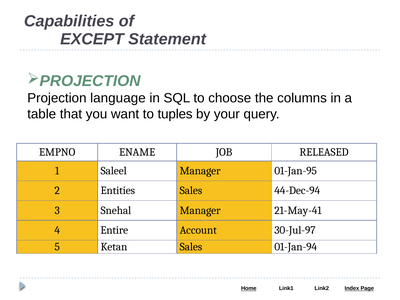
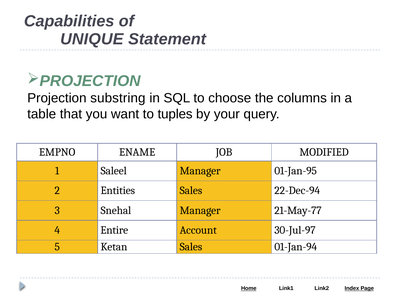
EXCEPT: EXCEPT -> UNIQUE
language: language -> substring
RELEASED: RELEASED -> MODIFIED
44-Dec-94: 44-Dec-94 -> 22-Dec-94
21-May-41: 21-May-41 -> 21-May-77
